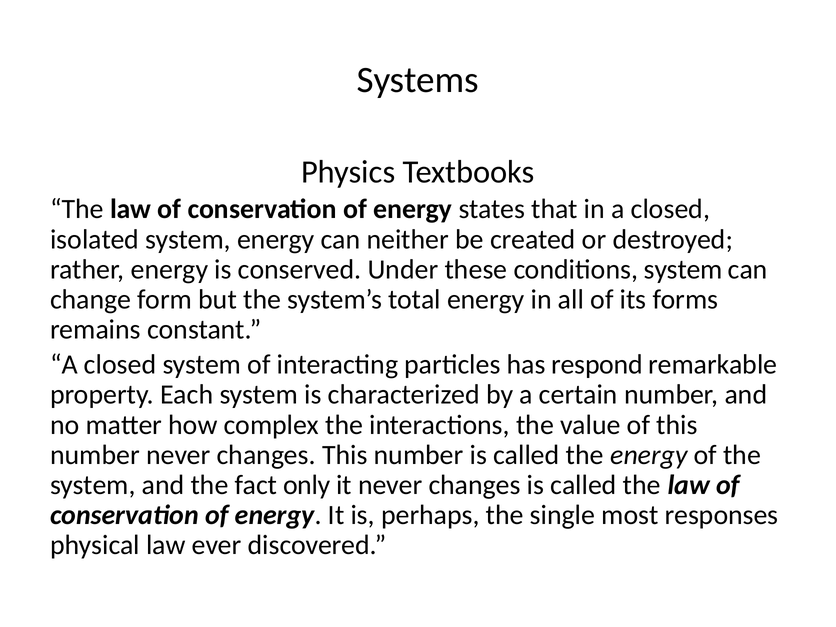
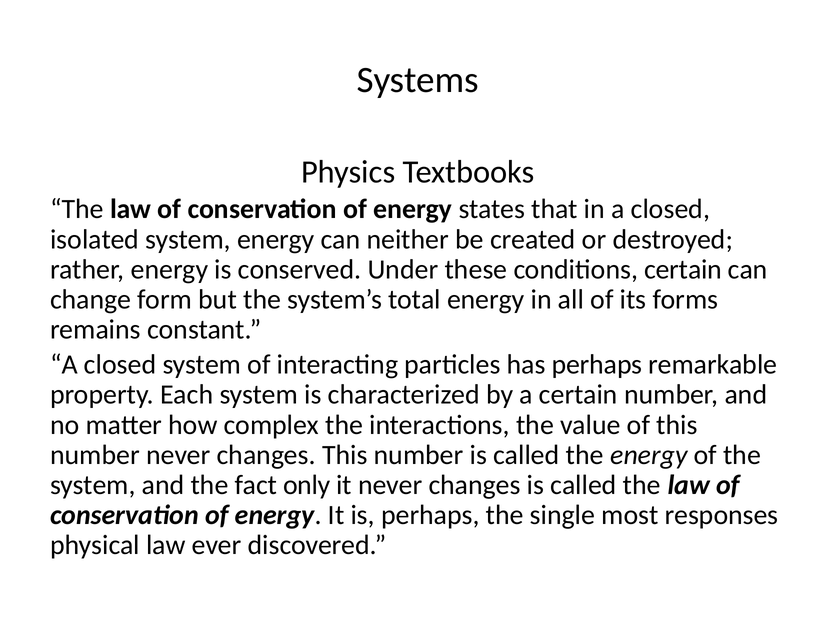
conditions system: system -> certain
has respond: respond -> perhaps
